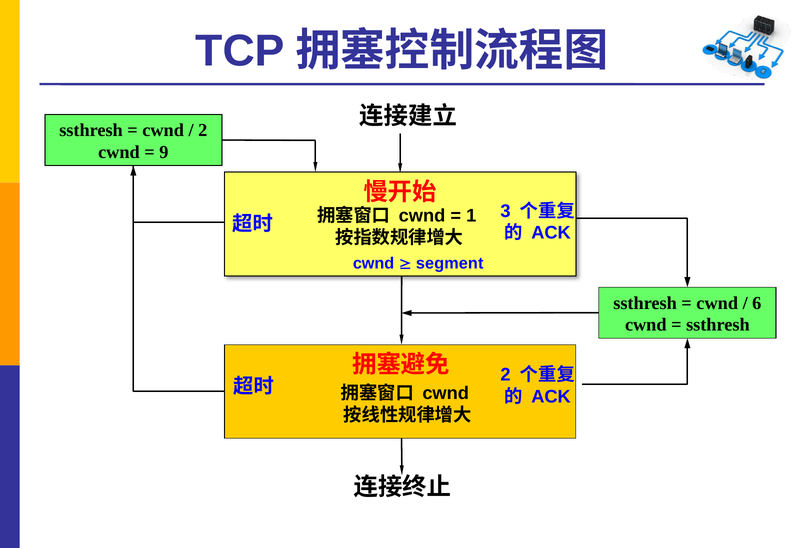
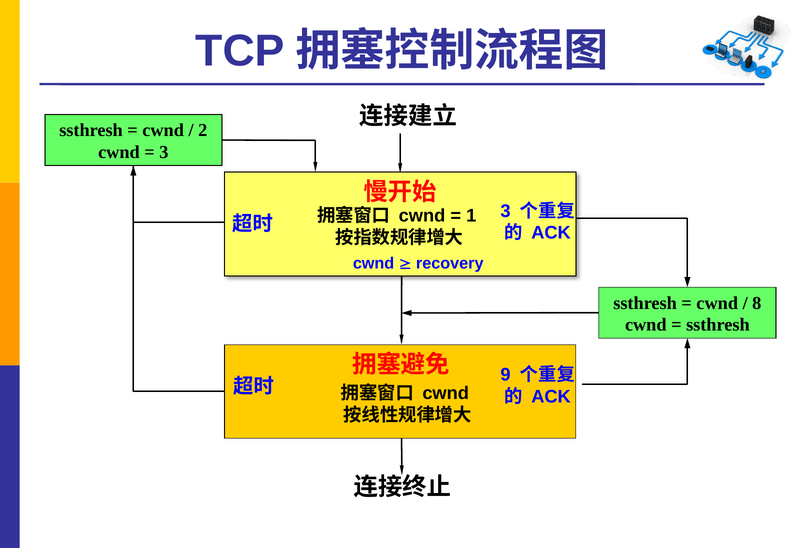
9 at (164, 152): 9 -> 3
segment: segment -> recovery
6: 6 -> 8
2 at (505, 375): 2 -> 9
